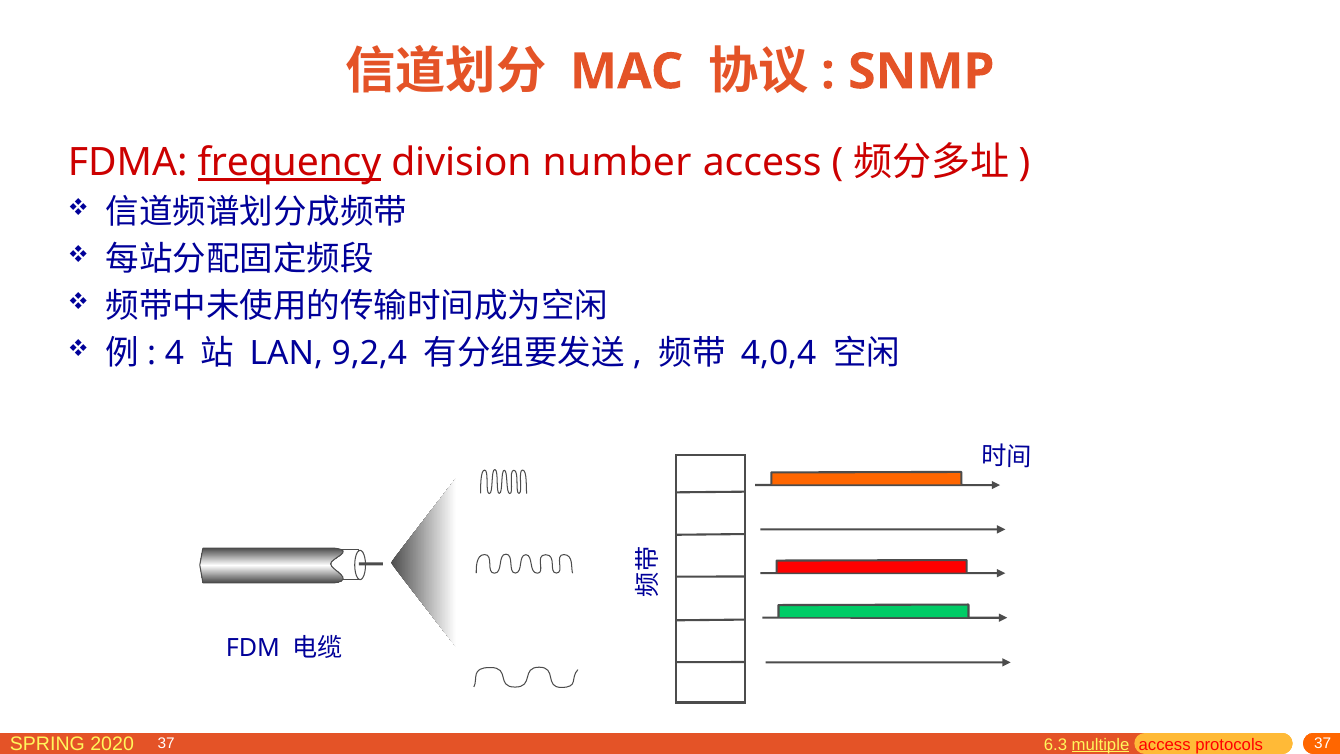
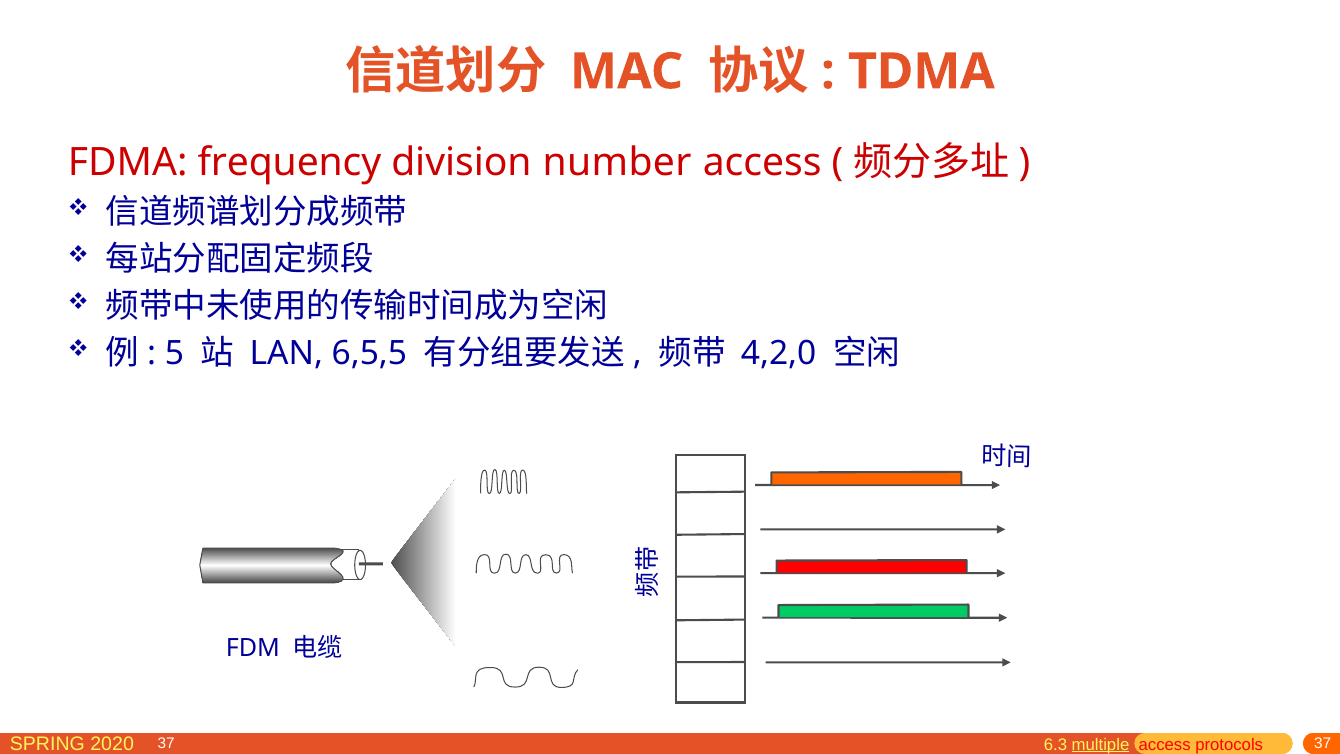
SNMP: SNMP -> TDMA
frequency underline: present -> none
4: 4 -> 5
9,2,4: 9,2,4 -> 6,5,5
4,0,4: 4,0,4 -> 4,2,0
